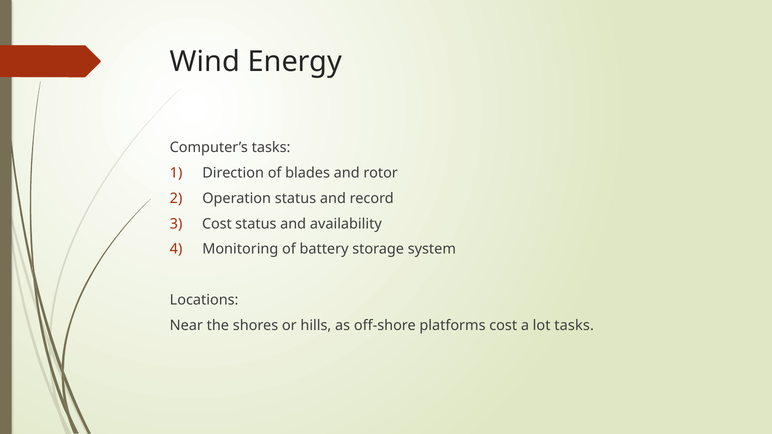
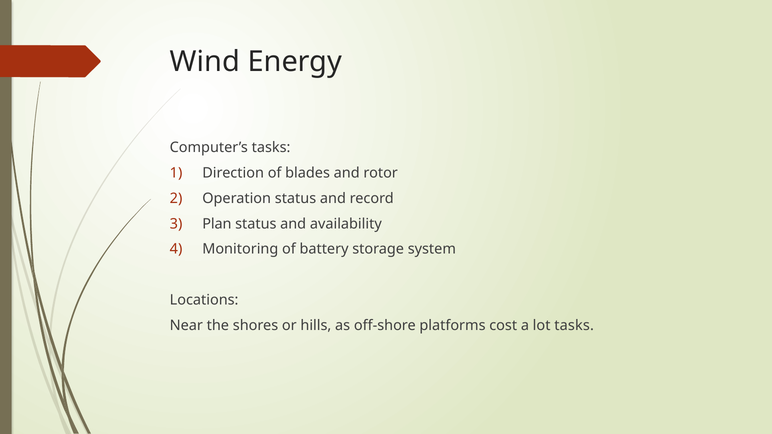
Cost at (217, 224): Cost -> Plan
